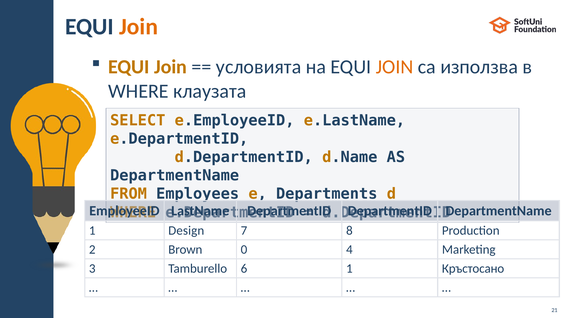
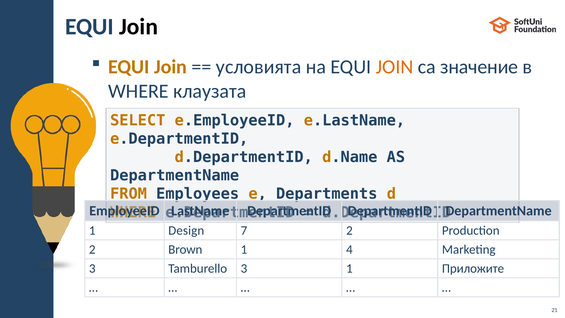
Join at (139, 27) colour: orange -> black
използва: използва -> значение
7 8: 8 -> 2
Brown 0: 0 -> 1
Tamburello 6: 6 -> 3
Кръстосано: Кръстосано -> Приложите
